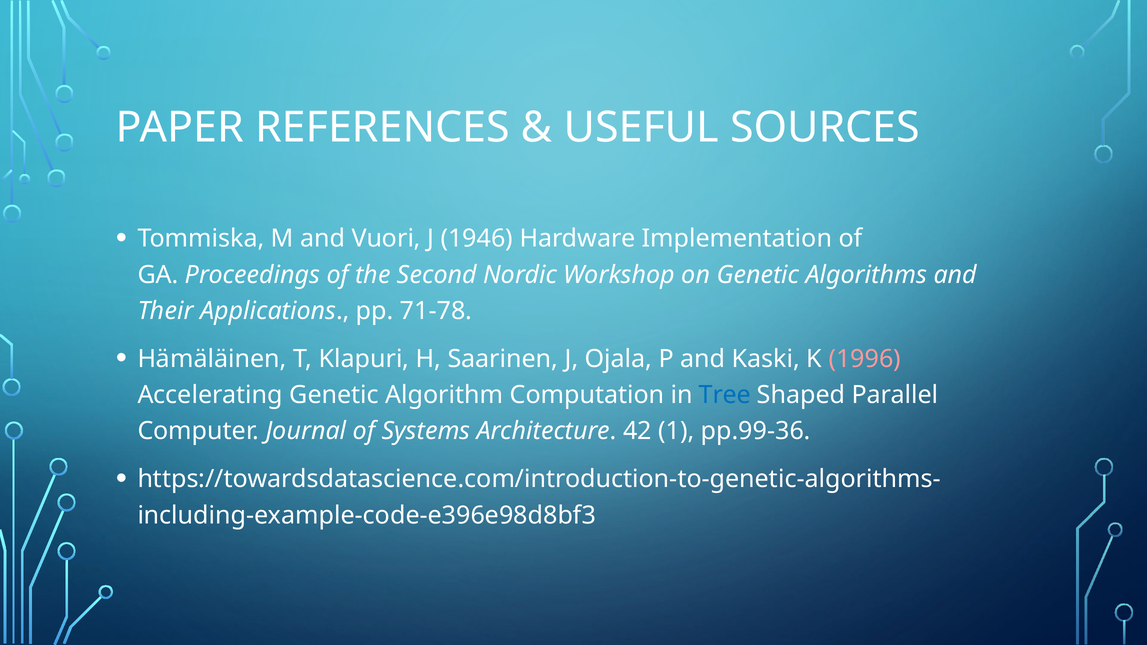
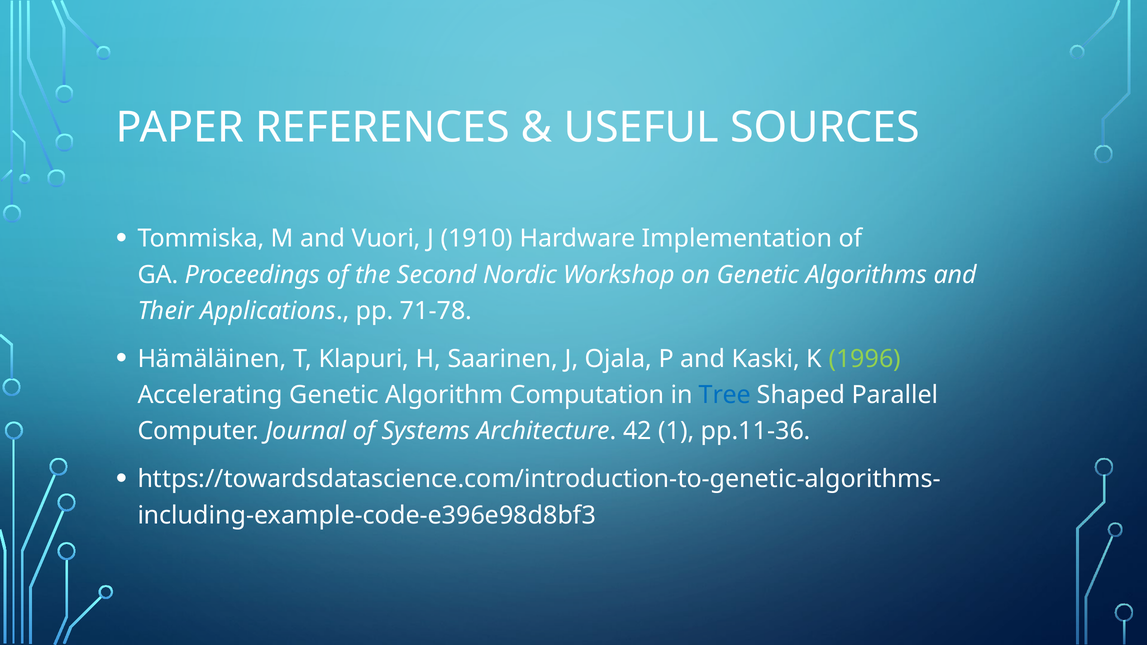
1946: 1946 -> 1910
1996 colour: pink -> light green
pp.99-36: pp.99-36 -> pp.11-36
